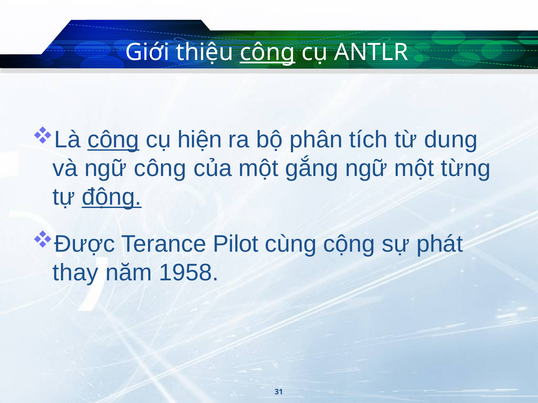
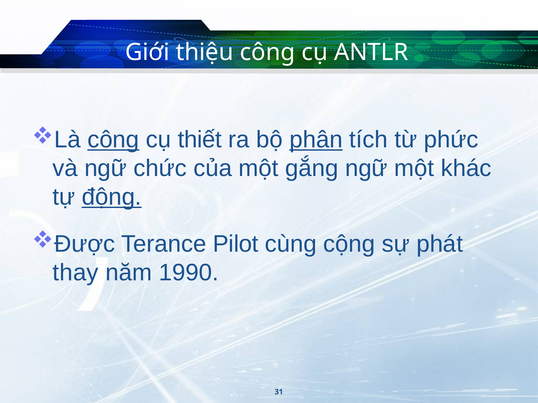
công at (268, 52) underline: present -> none
hiện: hiện -> thiết
phân underline: none -> present
dung: dung -> phức
ngữ công: công -> chức
từng: từng -> khác
1958: 1958 -> 1990
